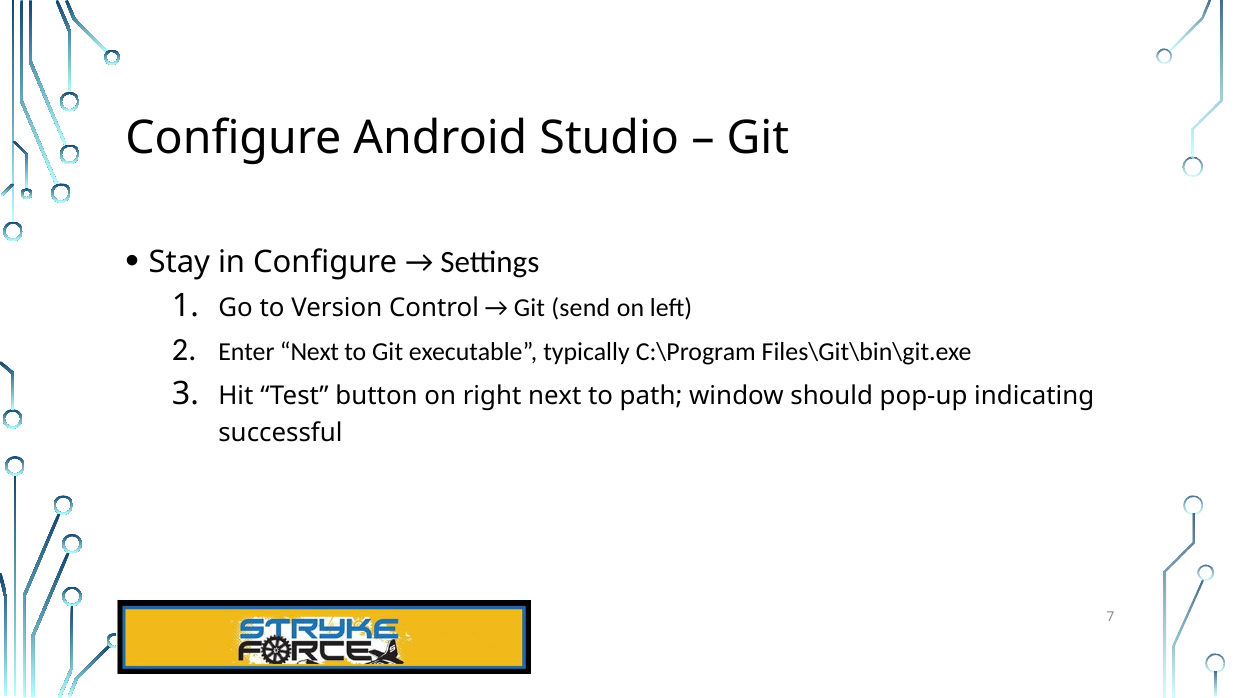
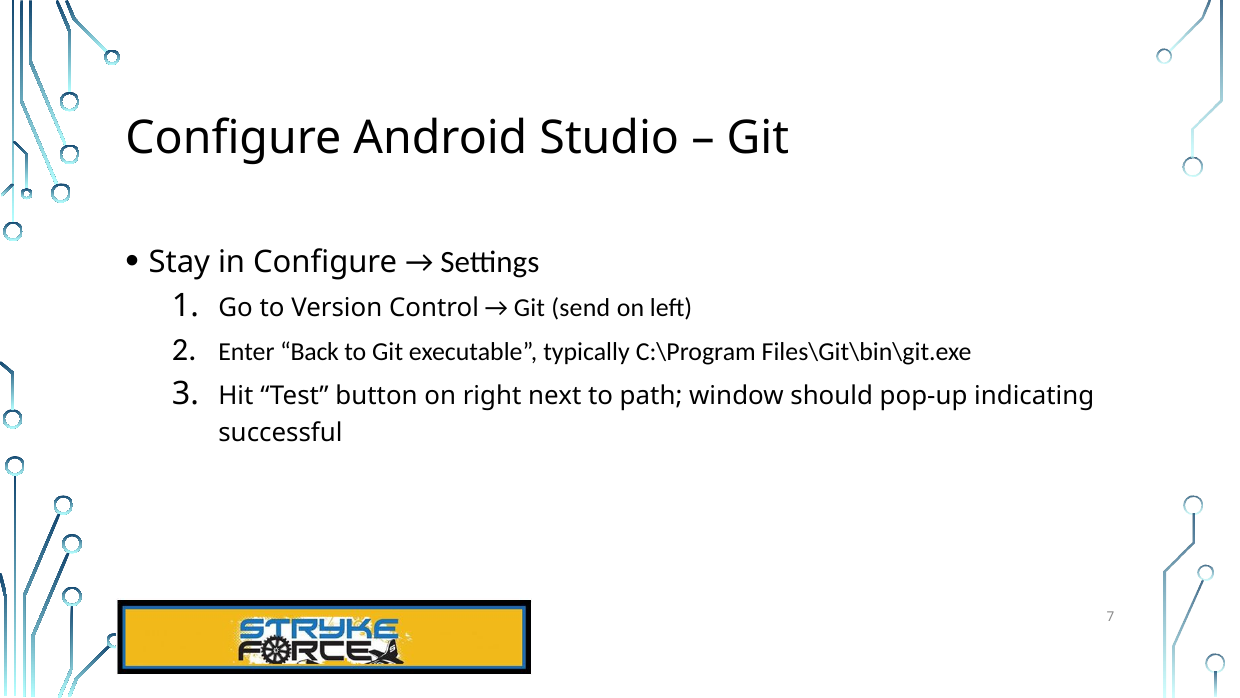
Enter Next: Next -> Back
